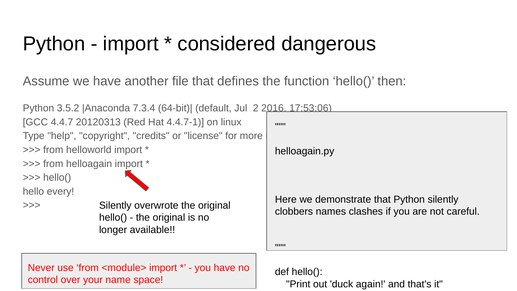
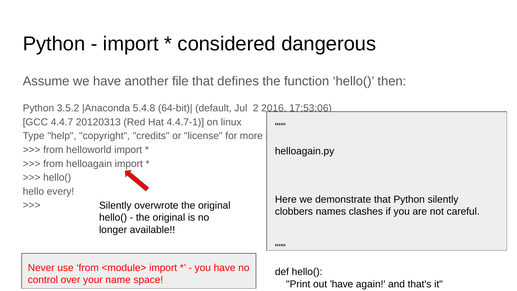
7.3.4: 7.3.4 -> 5.4.8
out duck: duck -> have
